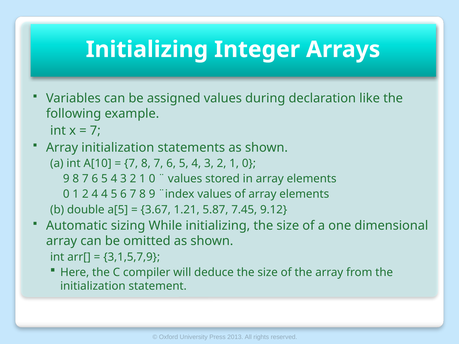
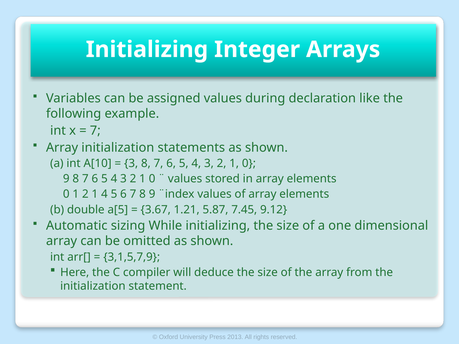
7 at (131, 164): 7 -> 3
1 2 4: 4 -> 1
